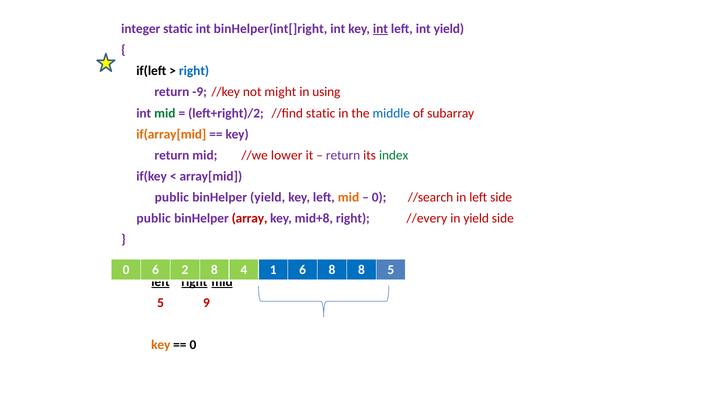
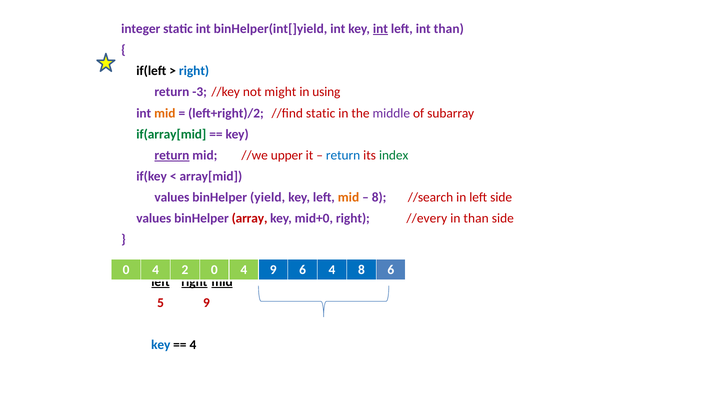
binHelper(int[]right: binHelper(int[]right -> binHelper(int[]yield
int yield: yield -> than
-9: -9 -> -3
mid at (165, 113) colour: green -> orange
middle colour: blue -> purple
if(array[mid colour: orange -> green
return at (172, 155) underline: none -> present
lower: lower -> upper
return at (343, 155) colour: purple -> blue
public at (172, 197): public -> values
0 at (379, 197): 0 -> 8
public at (154, 218): public -> values
mid+8: mid+8 -> mid+0
in yield: yield -> than
6 at (156, 270): 6 -> 4
2 8: 8 -> 0
4 1: 1 -> 9
6 8: 8 -> 4
8 5: 5 -> 6
key at (161, 345) colour: orange -> blue
0 at (193, 345): 0 -> 4
